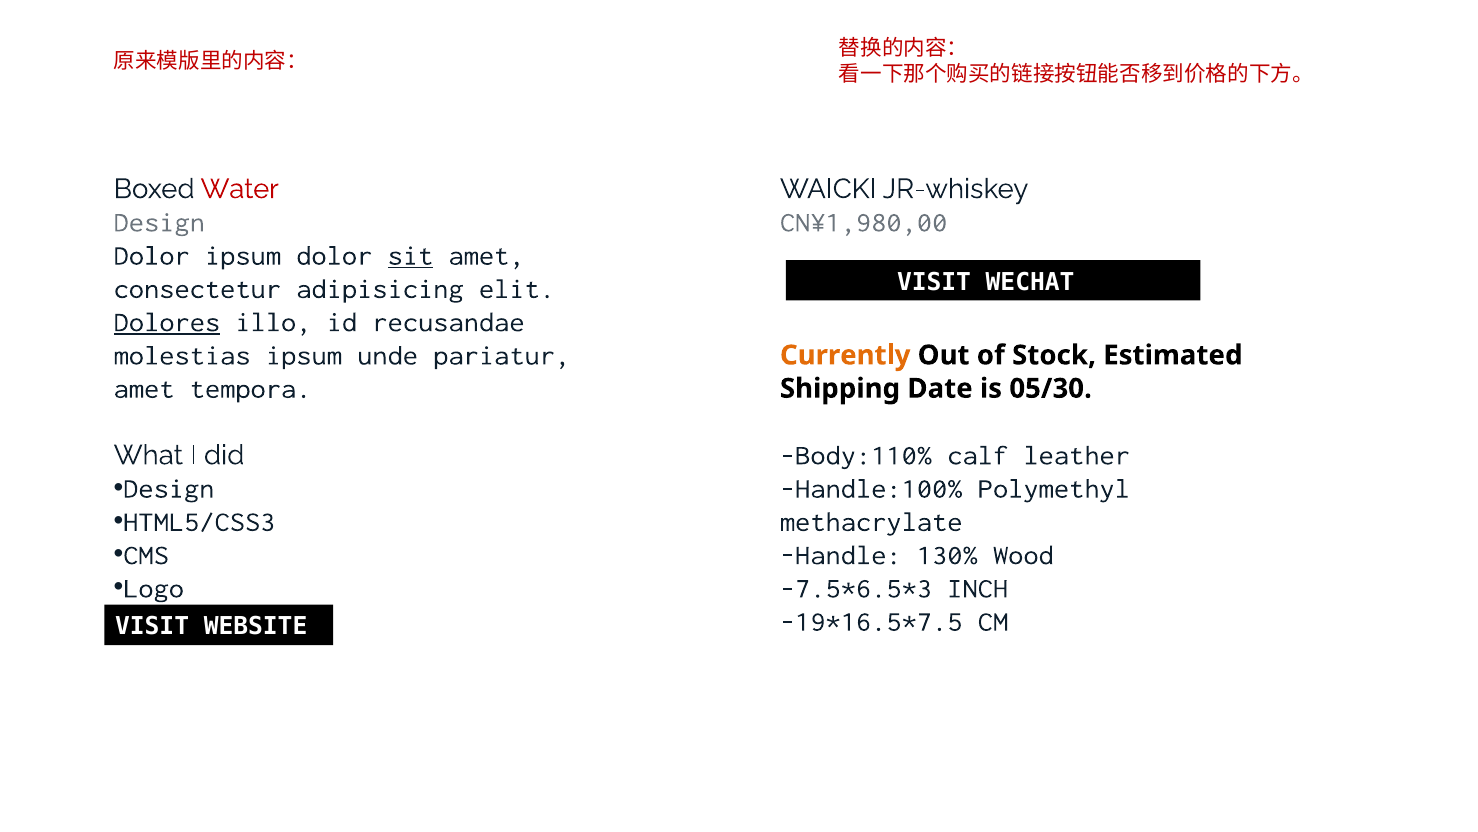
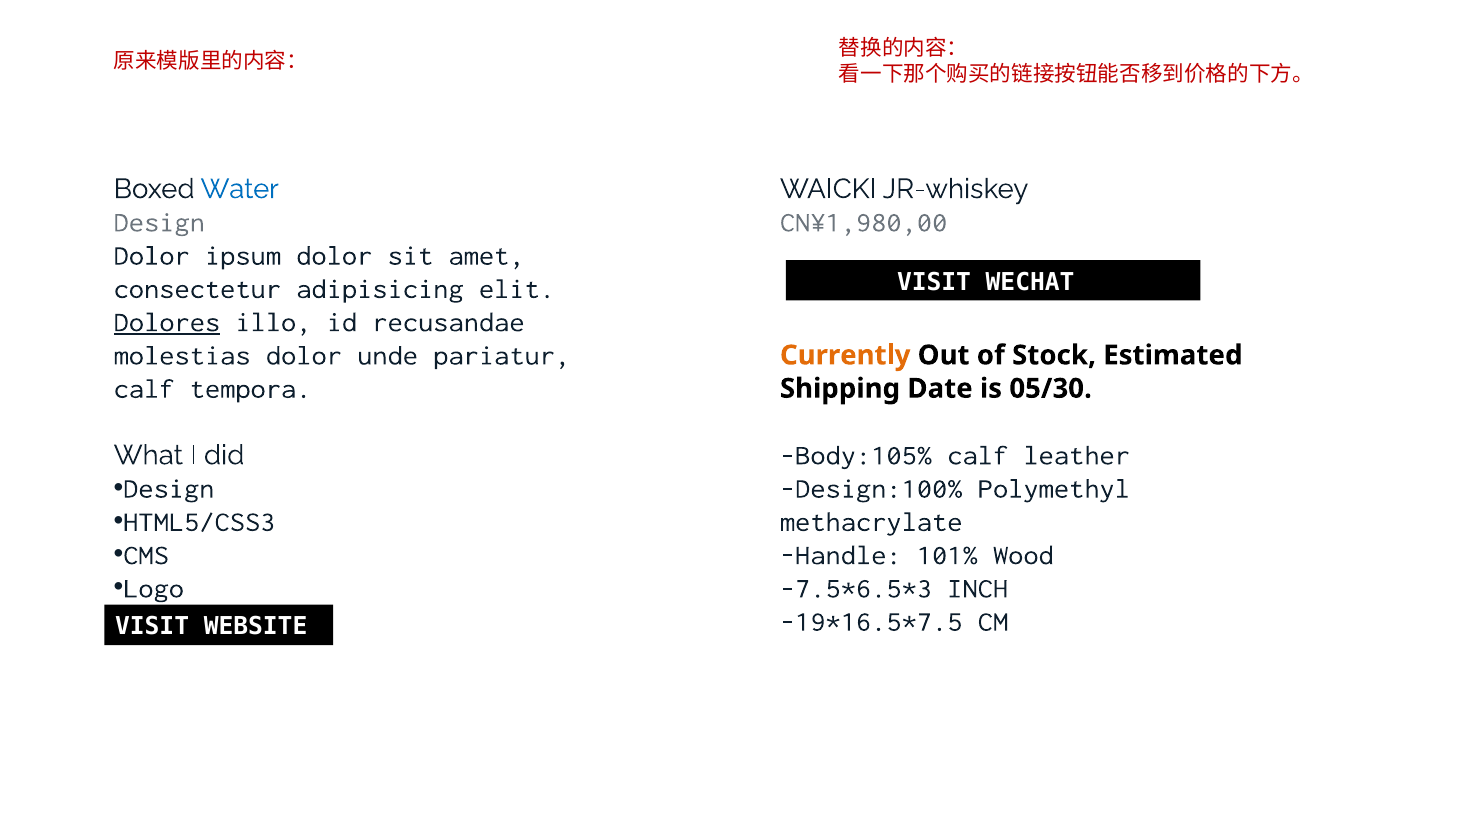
Water colour: red -> blue
sit underline: present -> none
molestias ipsum: ipsum -> dolor
amet at (144, 388): amet -> calf
Body:110%: Body:110% -> Body:105%
Handle:100%: Handle:100% -> Design:100%
130%: 130% -> 101%
